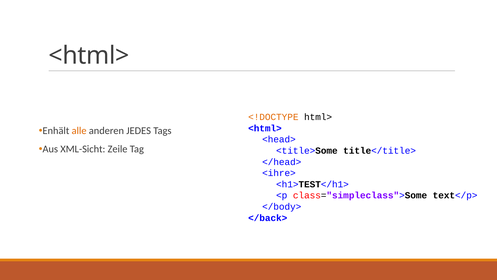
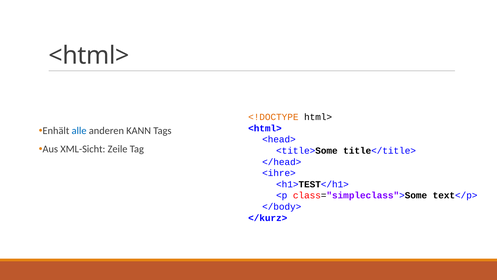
alle colour: orange -> blue
JEDES: JEDES -> KANN
</back>: </back> -> </kurz>
